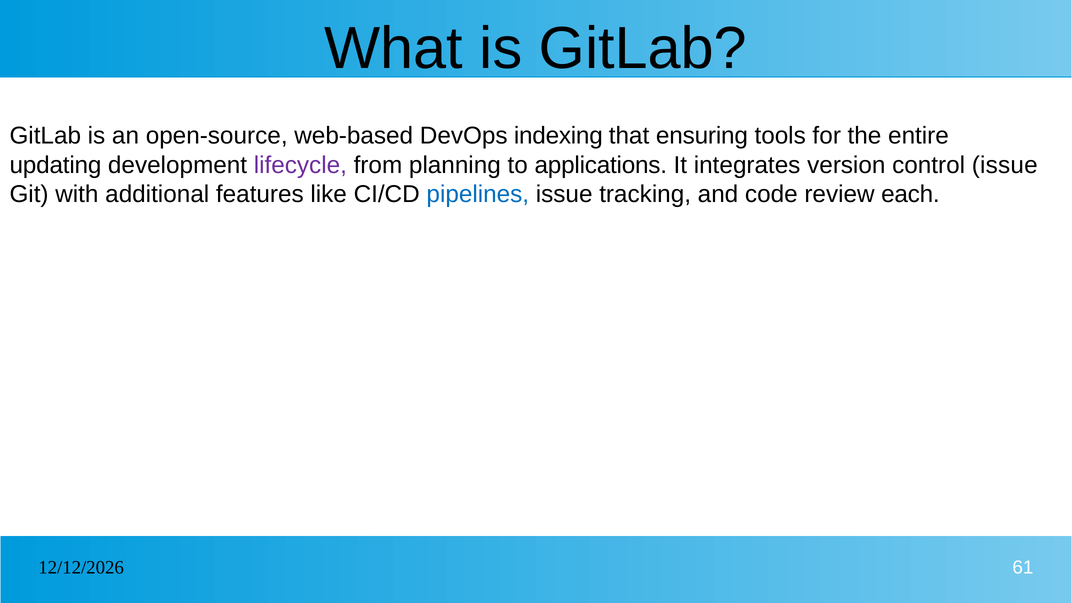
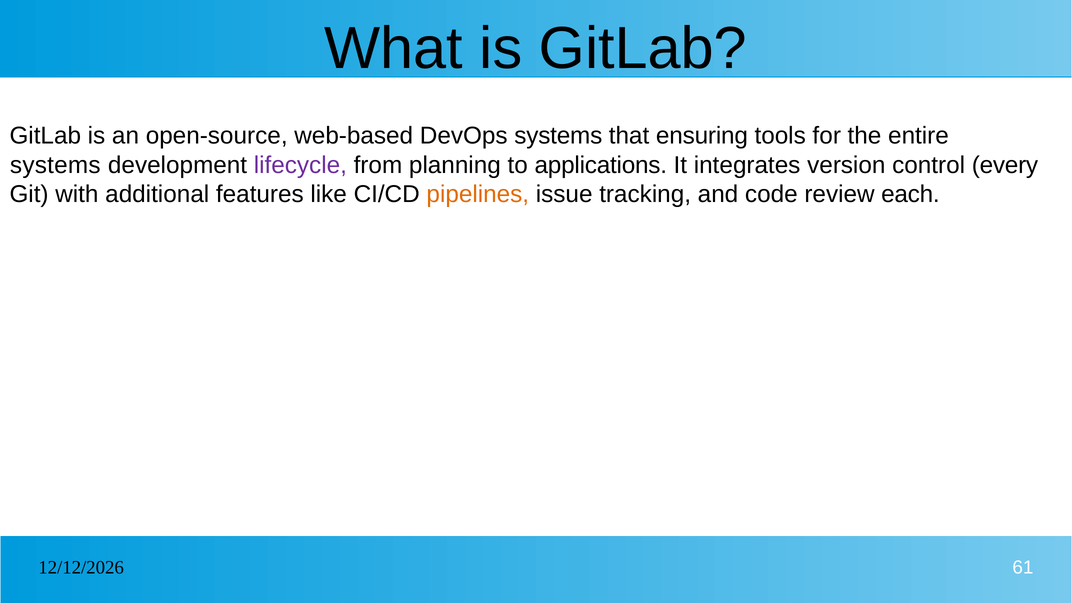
DevOps indexing: indexing -> systems
updating at (55, 165): updating -> systems
control issue: issue -> every
pipelines colour: blue -> orange
